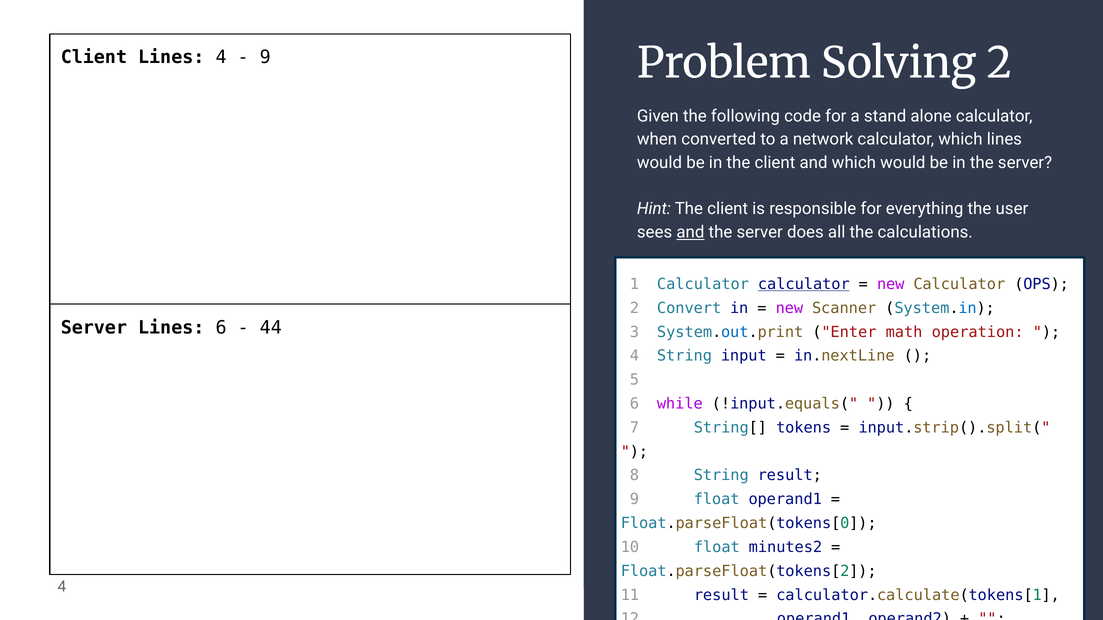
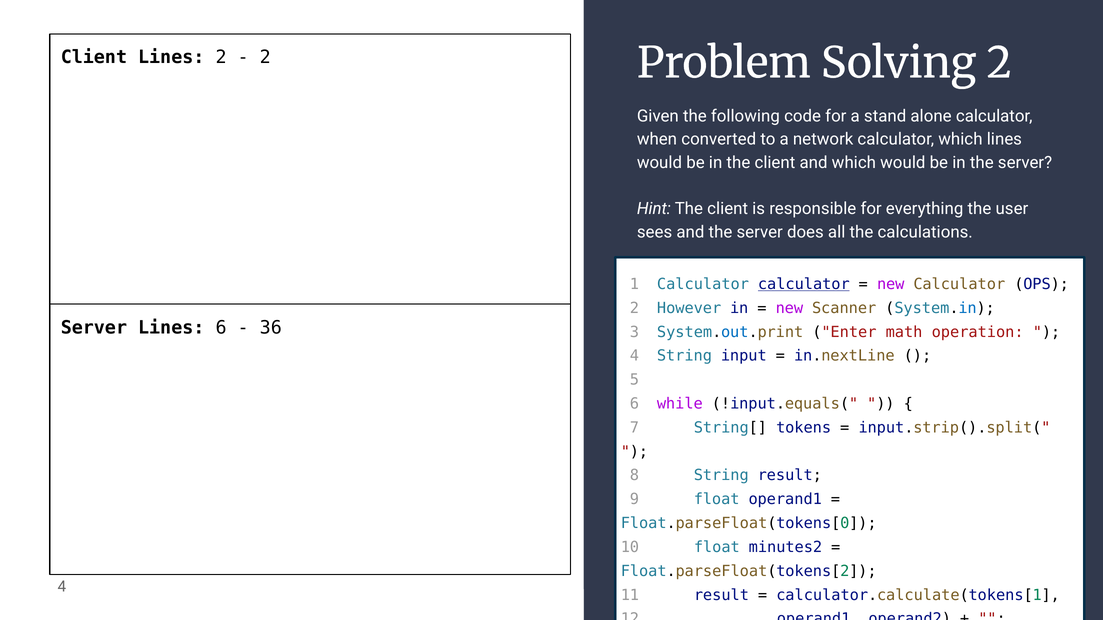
Lines 4: 4 -> 2
9 at (265, 57): 9 -> 2
and at (690, 232) underline: present -> none
Convert: Convert -> However
44: 44 -> 36
